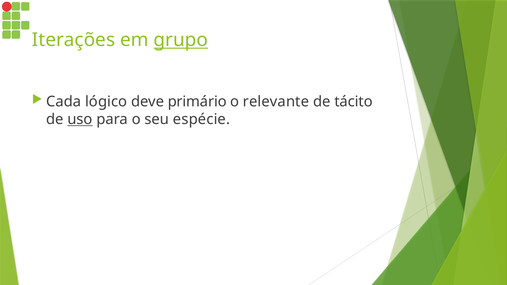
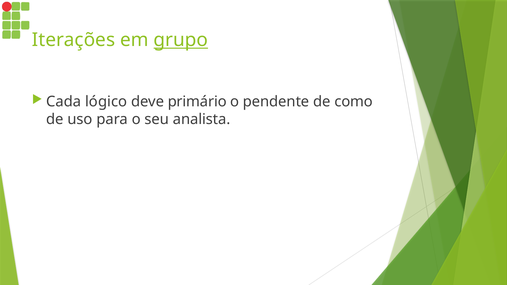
relevante: relevante -> pendente
tácito: tácito -> como
uso underline: present -> none
espécie: espécie -> analista
